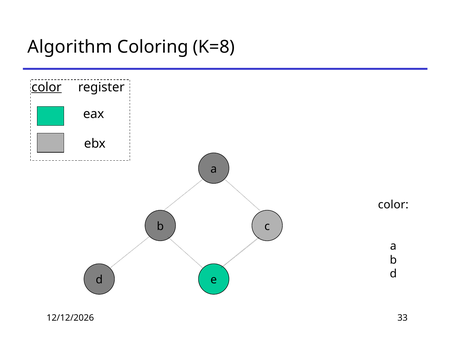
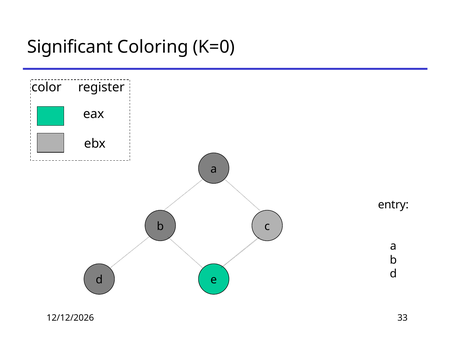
Algorithm: Algorithm -> Significant
K=8: K=8 -> K=0
color at (47, 87) underline: present -> none
color at (393, 205): color -> entry
